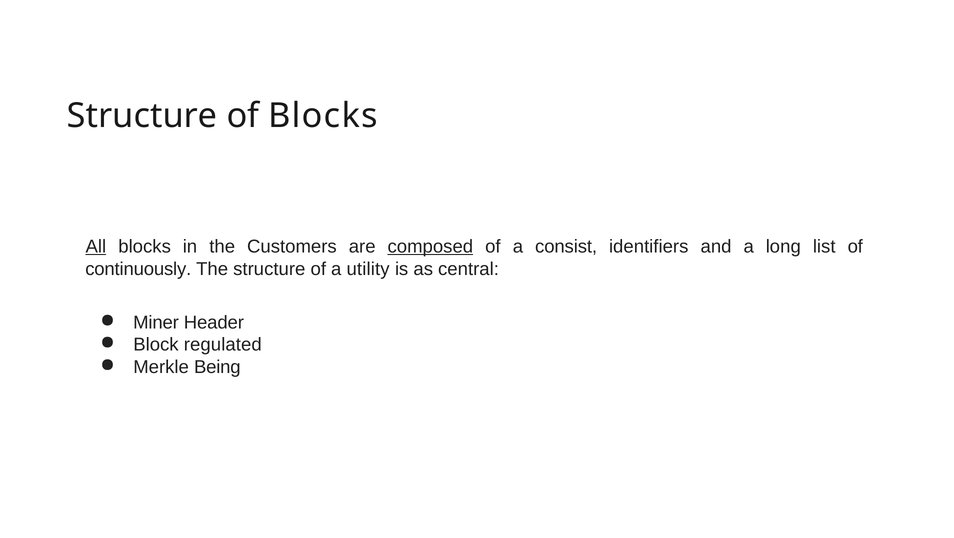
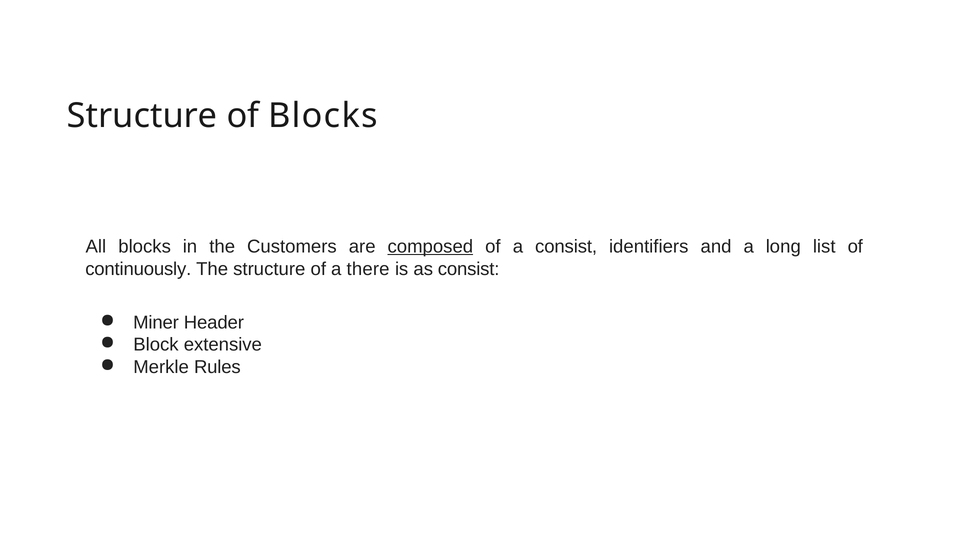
All underline: present -> none
utility: utility -> there
as central: central -> consist
regulated: regulated -> extensive
Being: Being -> Rules
